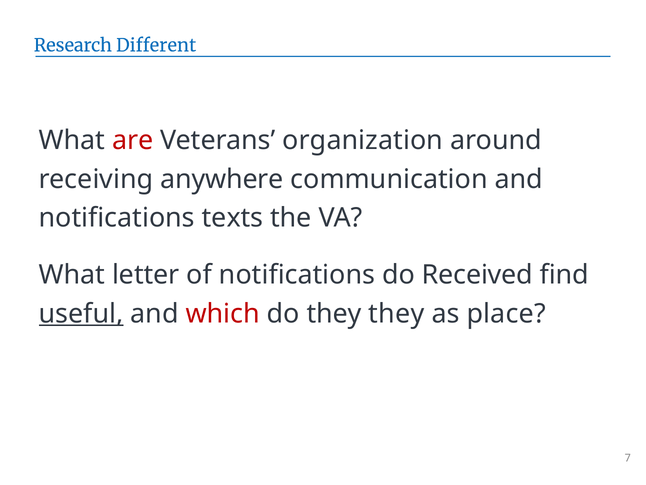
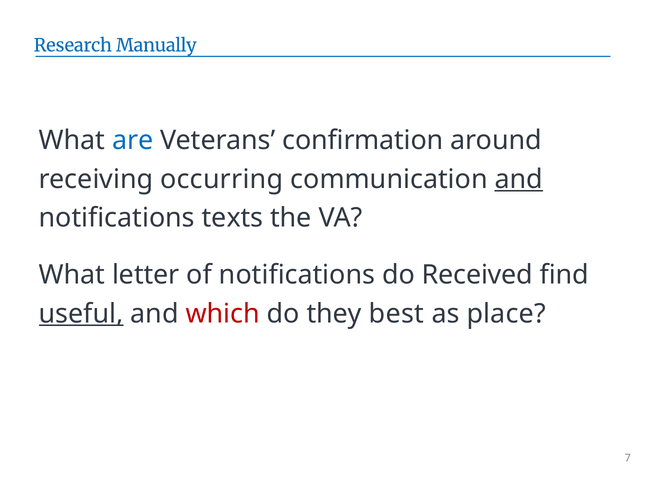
Different: Different -> Manually
are colour: red -> blue
organization: organization -> confirmation
anywhere: anywhere -> occurring
and at (519, 179) underline: none -> present
they they: they -> best
